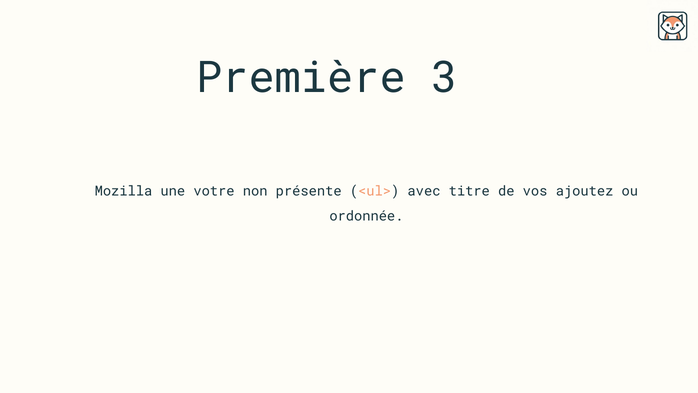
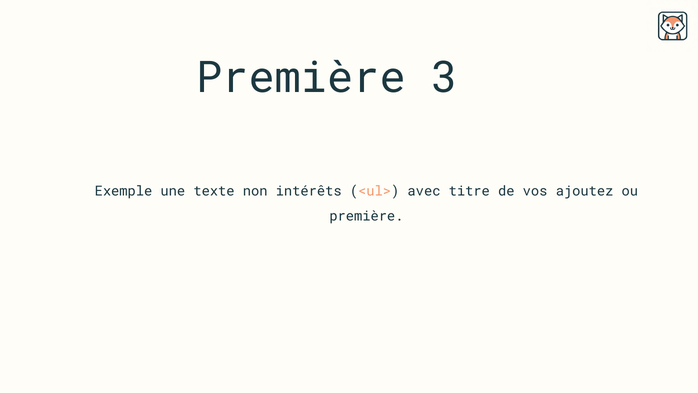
Mozilla: Mozilla -> Exemple
votre: votre -> texte
présente: présente -> intérêts
ordonnée at (366, 216): ordonnée -> première
